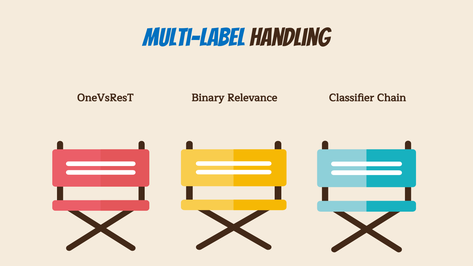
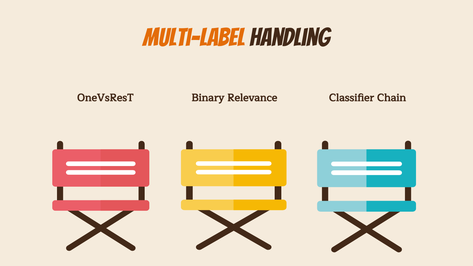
Multi-label colour: blue -> orange
